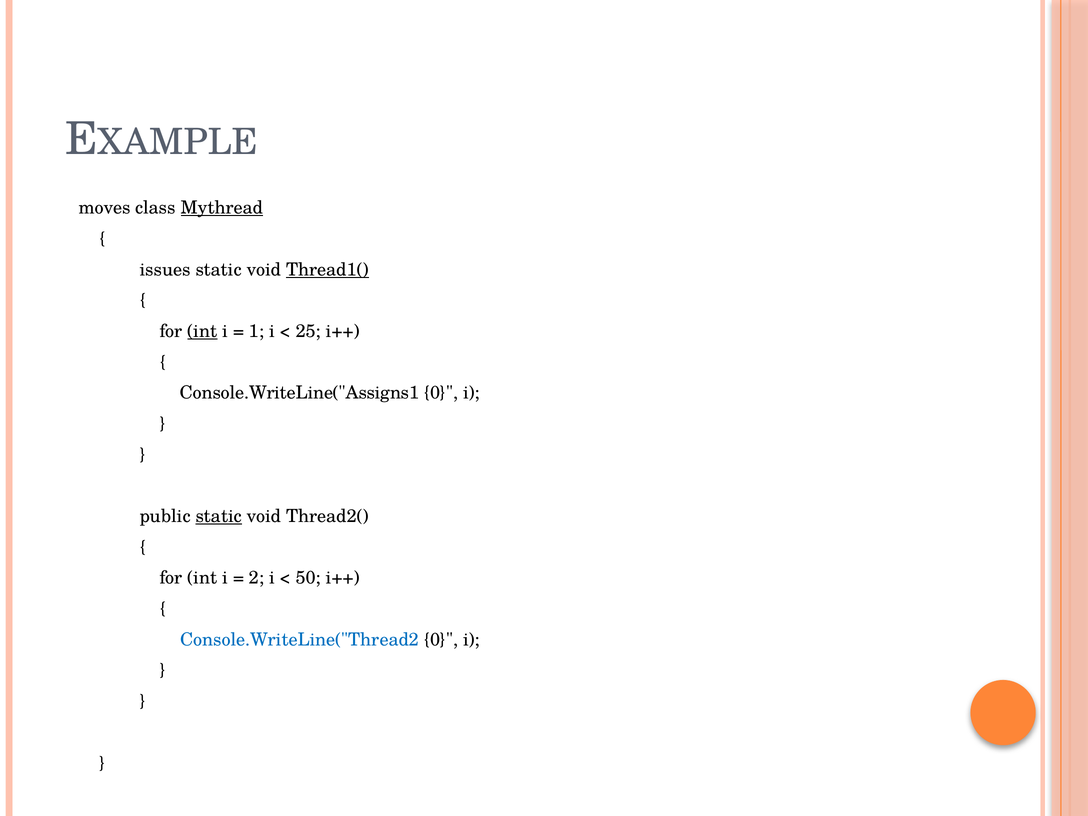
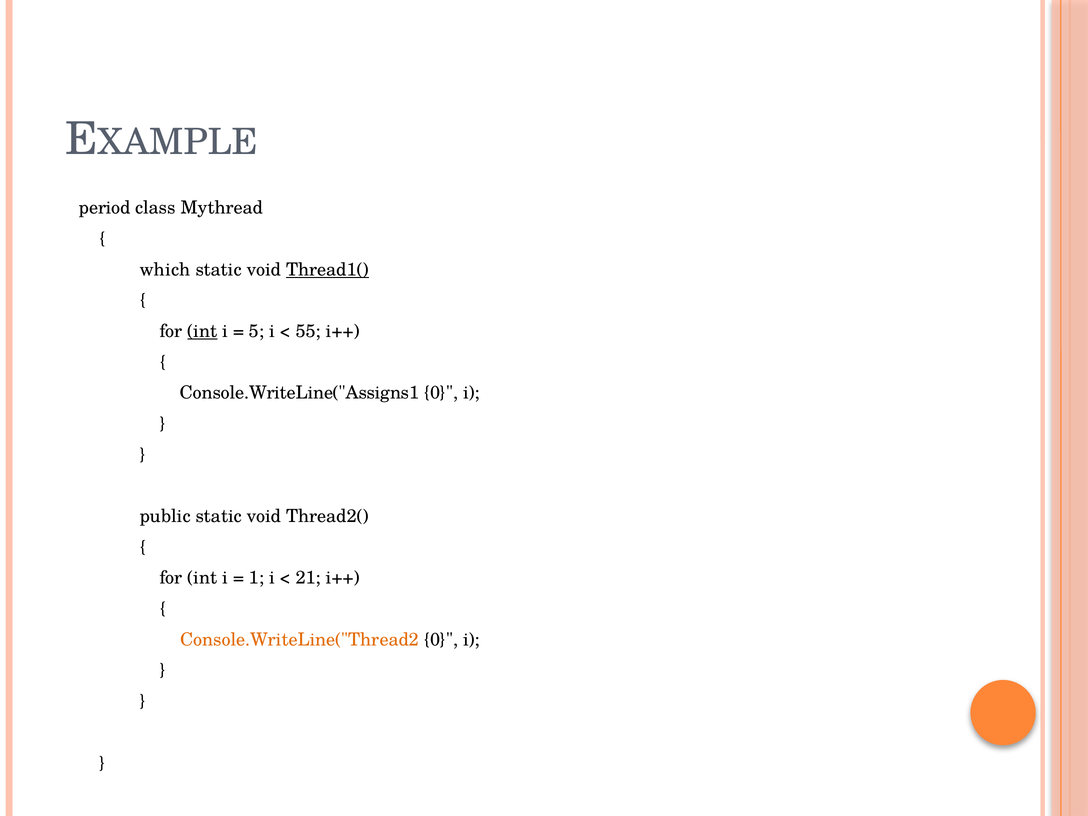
moves: moves -> period
Mythread underline: present -> none
issues: issues -> which
1: 1 -> 5
25: 25 -> 55
static at (219, 516) underline: present -> none
2: 2 -> 1
50: 50 -> 21
Console.WriteLine("Thread2 colour: blue -> orange
